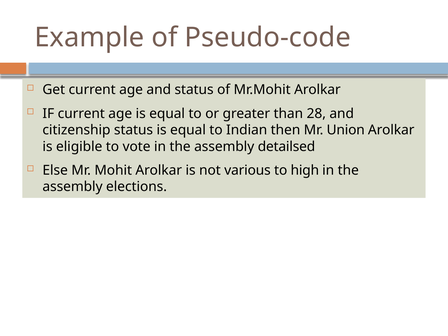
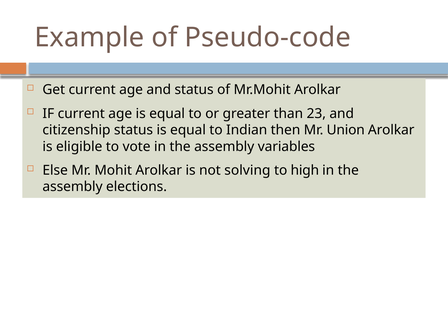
28: 28 -> 23
detailsed: detailsed -> variables
various: various -> solving
